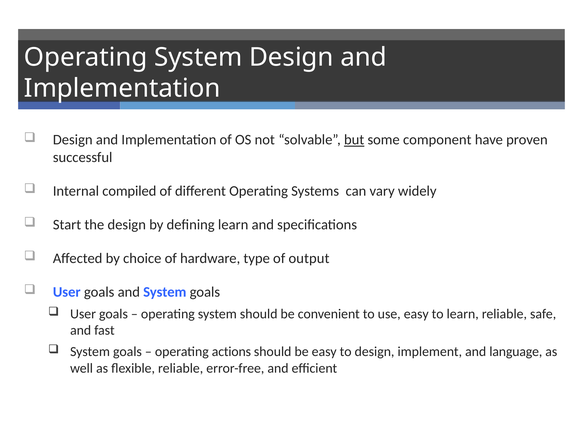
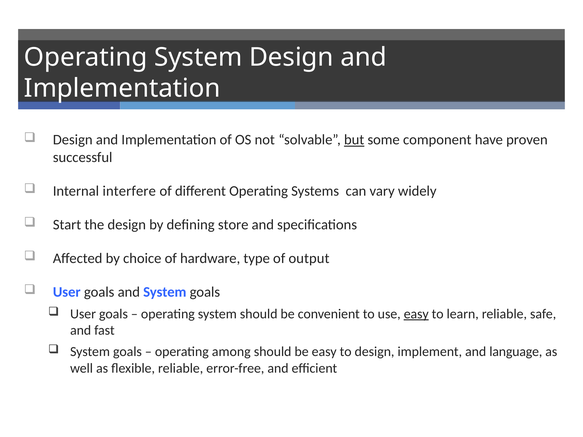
compiled: compiled -> interfere
defining learn: learn -> store
easy at (416, 314) underline: none -> present
actions: actions -> among
